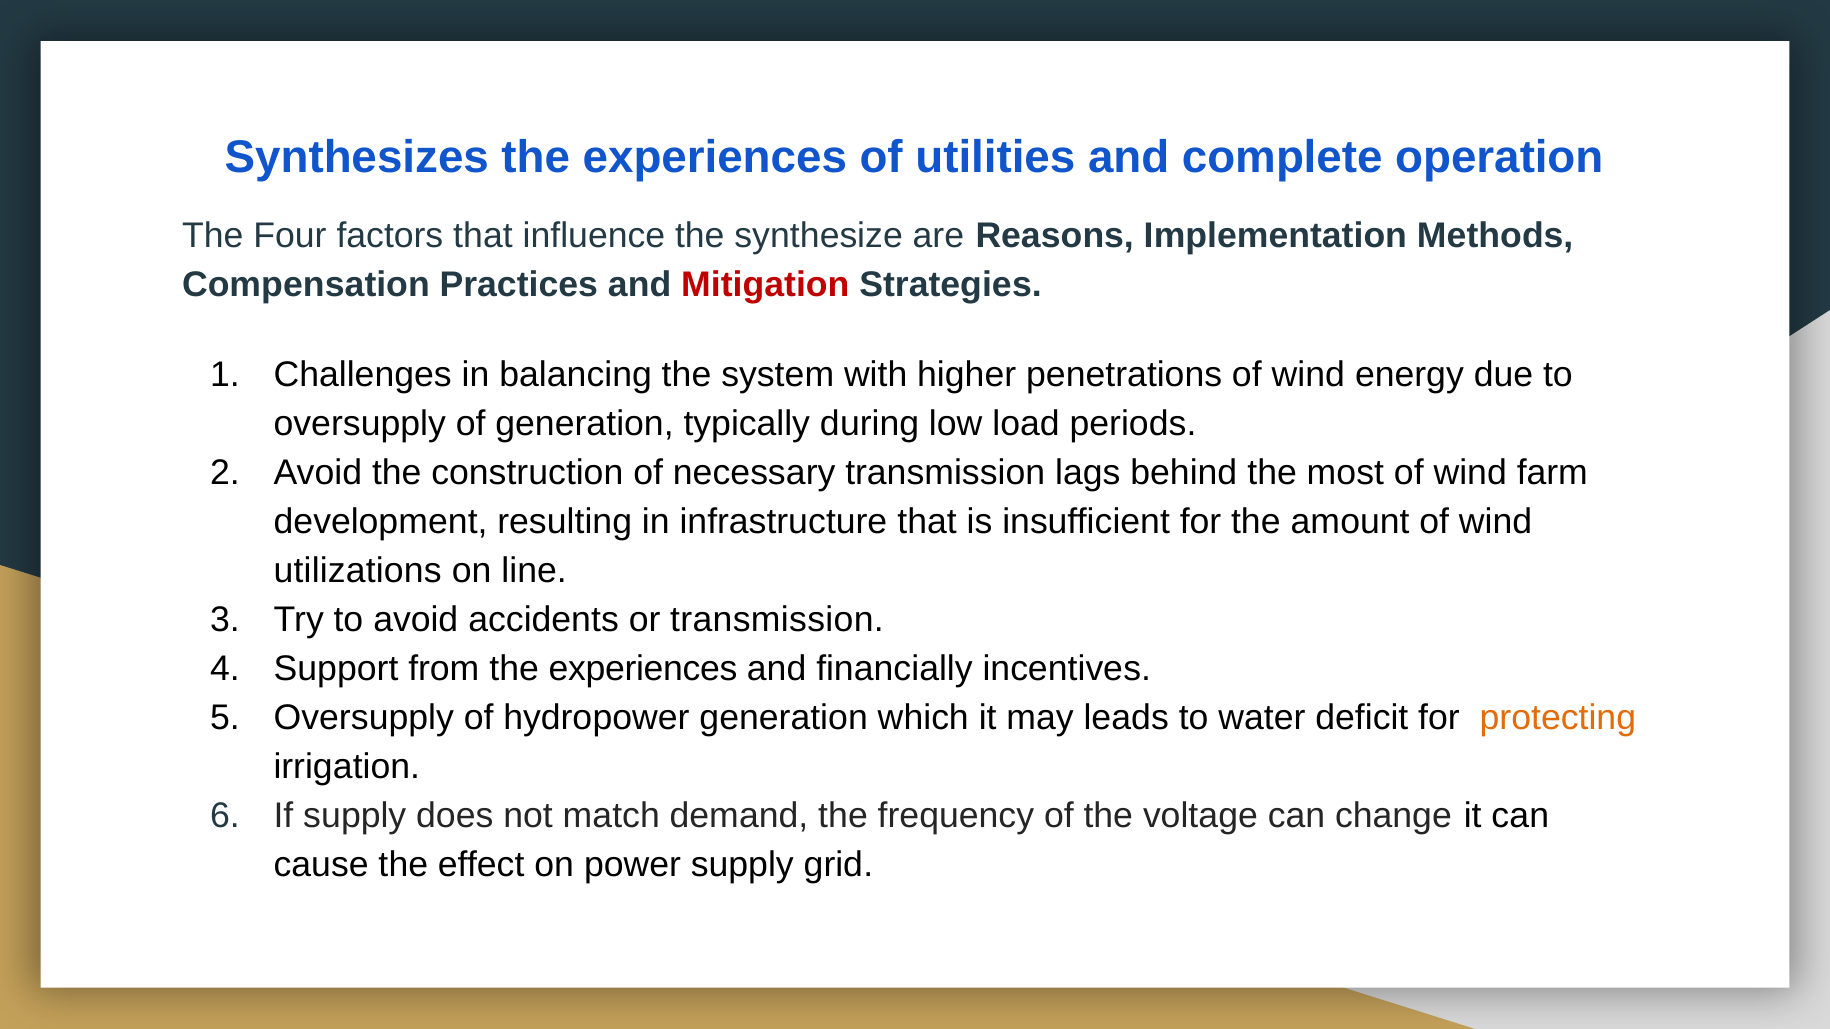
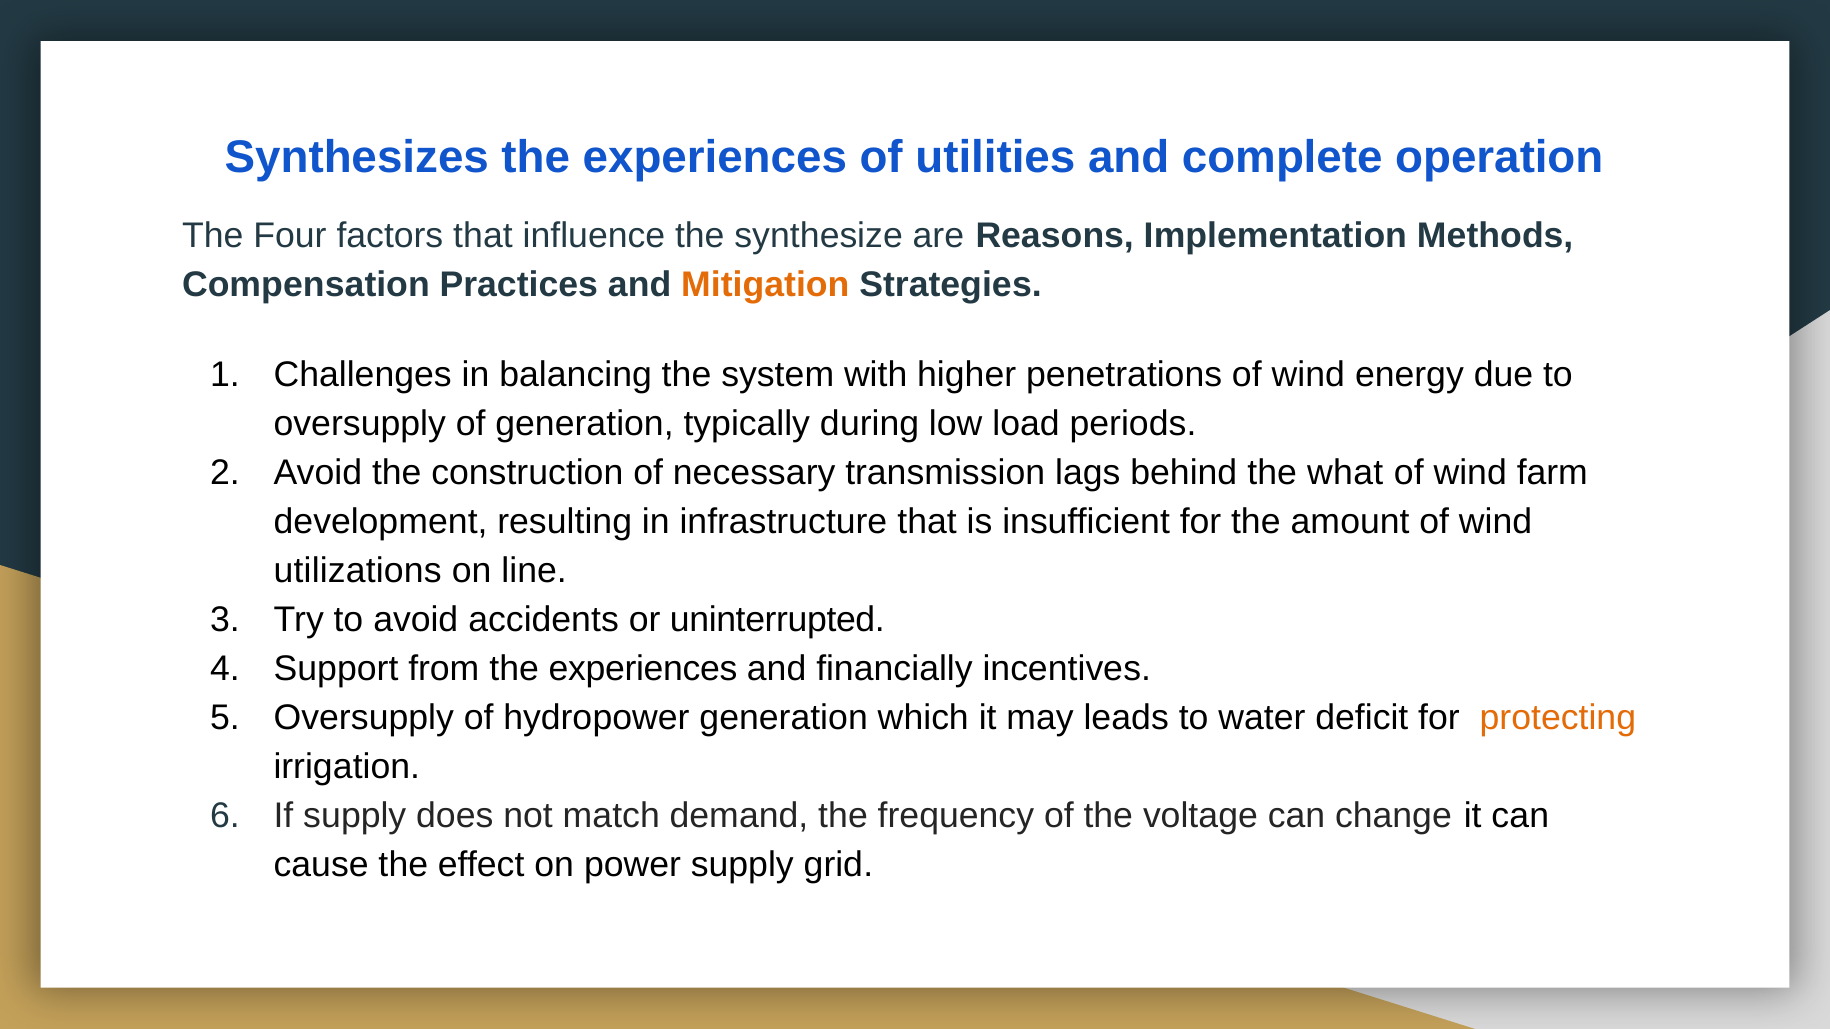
Mitigation colour: red -> orange
most: most -> what
or transmission: transmission -> uninterrupted
